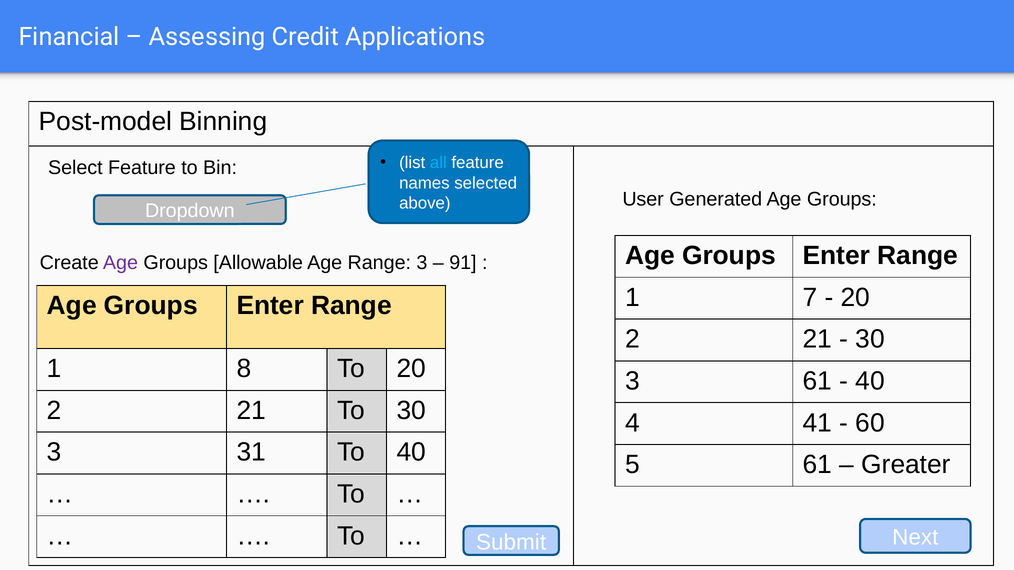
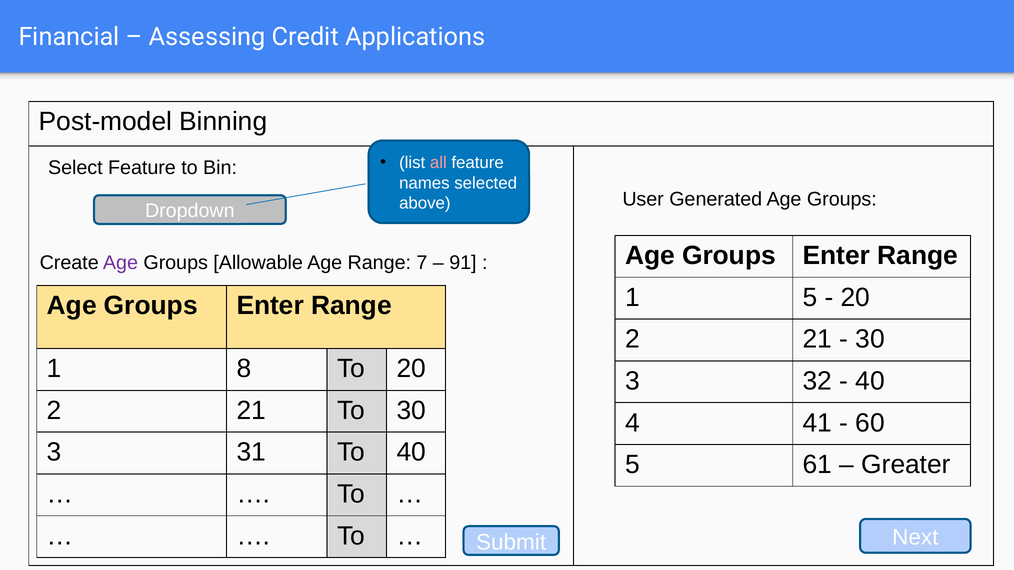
all colour: light blue -> pink
Range 3: 3 -> 7
1 7: 7 -> 5
3 61: 61 -> 32
